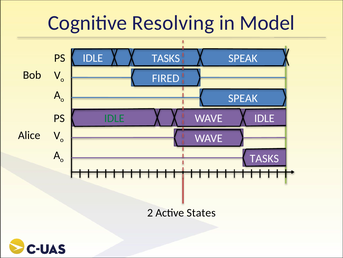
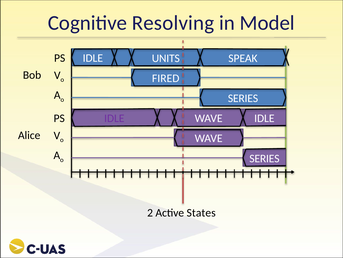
IDLE TASKS: TASKS -> UNITS
SPEAK at (243, 98): SPEAK -> SERIES
IDLE at (114, 118) colour: green -> purple
TASKS at (264, 158): TASKS -> SERIES
